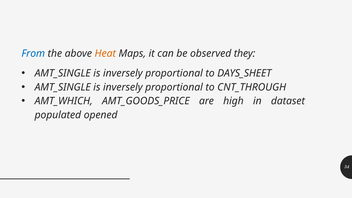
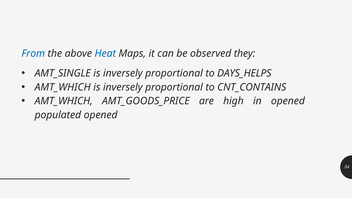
Heat colour: orange -> blue
DAYS_SHEET: DAYS_SHEET -> DAYS_HELPS
AMT_SINGLE at (63, 87): AMT_SINGLE -> AMT_WHICH
CNT_THROUGH: CNT_THROUGH -> CNT_CONTAINS
in dataset: dataset -> opened
